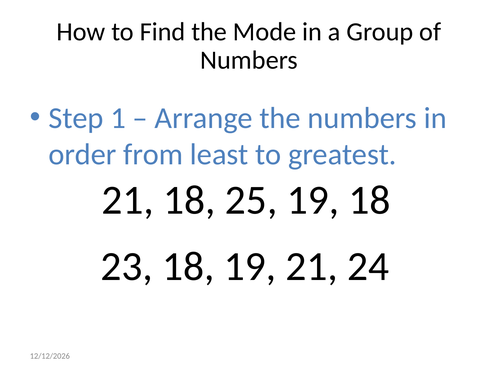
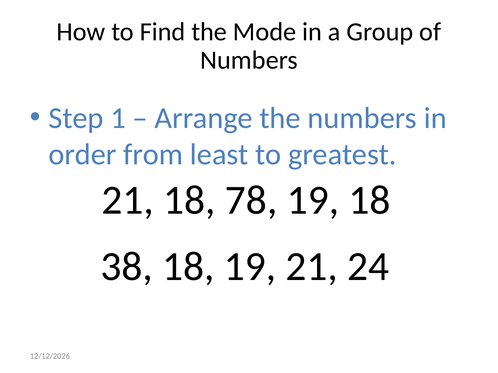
25: 25 -> 78
23: 23 -> 38
